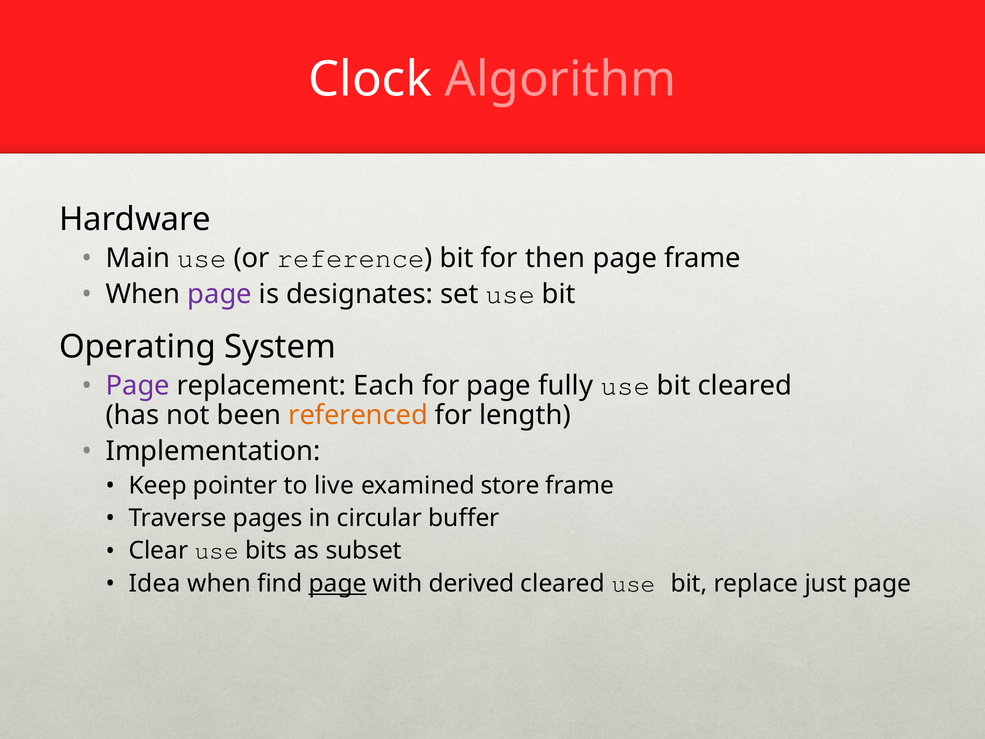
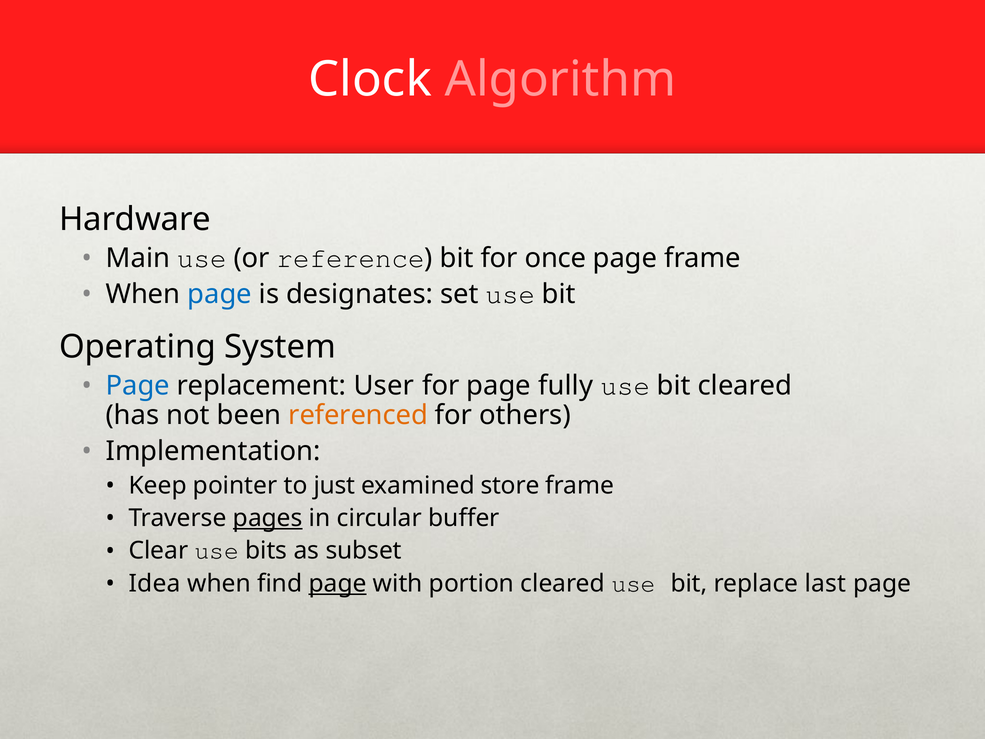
then: then -> once
page at (220, 294) colour: purple -> blue
Page at (138, 386) colour: purple -> blue
Each: Each -> User
length: length -> others
live: live -> just
pages underline: none -> present
derived: derived -> portion
just: just -> last
